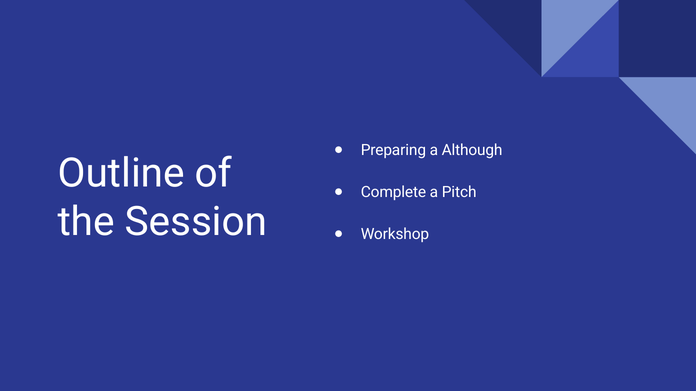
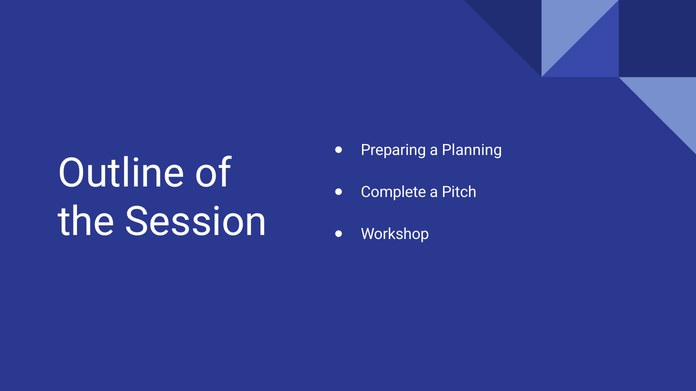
Although: Although -> Planning
